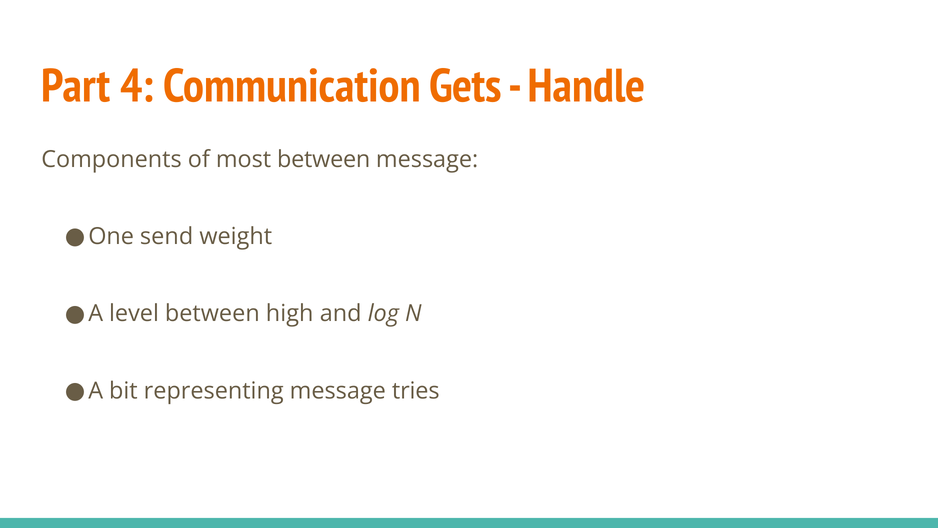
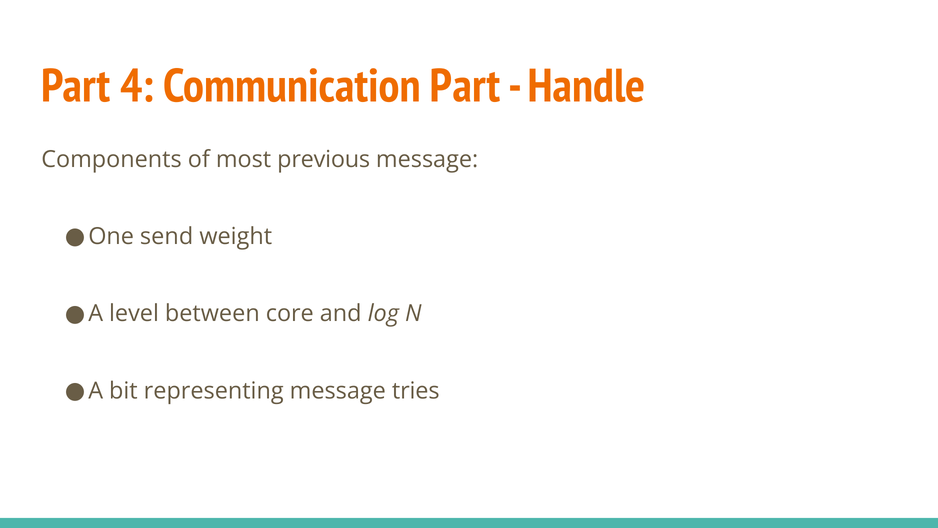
Communication Gets: Gets -> Part
most between: between -> previous
high: high -> core
